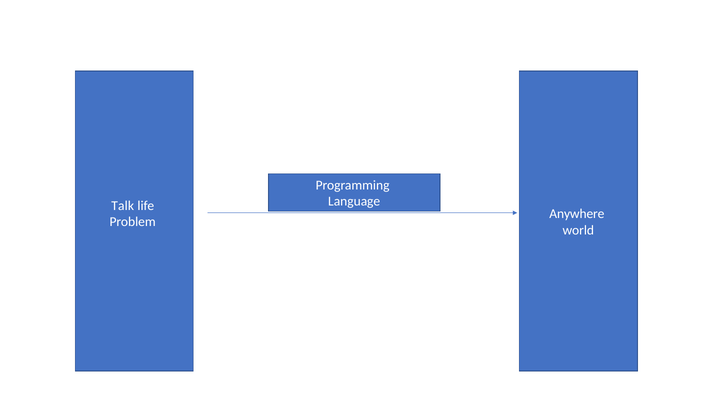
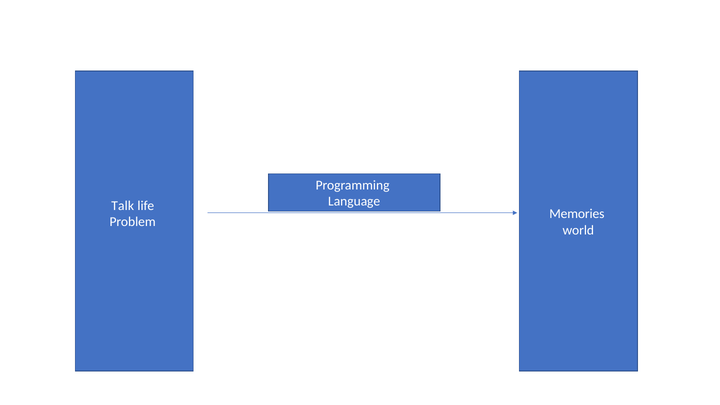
Anywhere: Anywhere -> Memories
